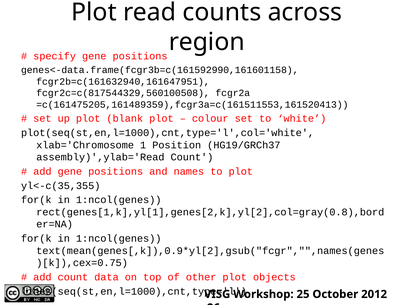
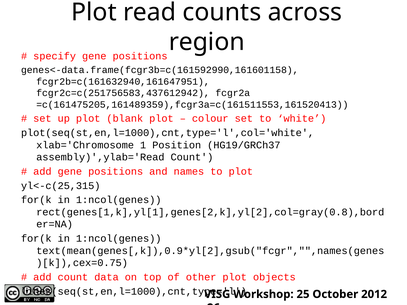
fcgr2c=c(817544329,560100508: fcgr2c=c(817544329,560100508 -> fcgr2c=c(251756583,437612942
yl<-c(35,355: yl<-c(35,355 -> yl<-c(25,315
